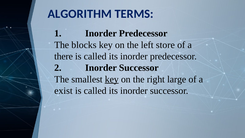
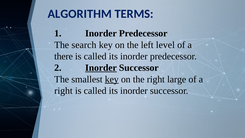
blocks: blocks -> search
store: store -> level
Inorder at (101, 68) underline: none -> present
exist at (63, 91): exist -> right
